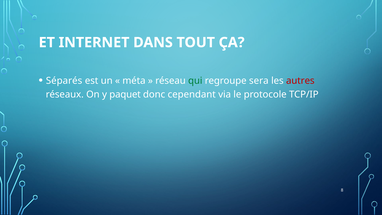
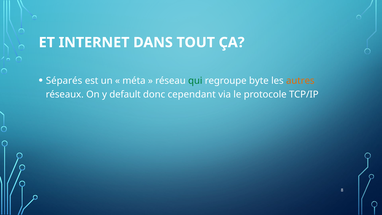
sera: sera -> byte
autres colour: red -> orange
paquet: paquet -> default
